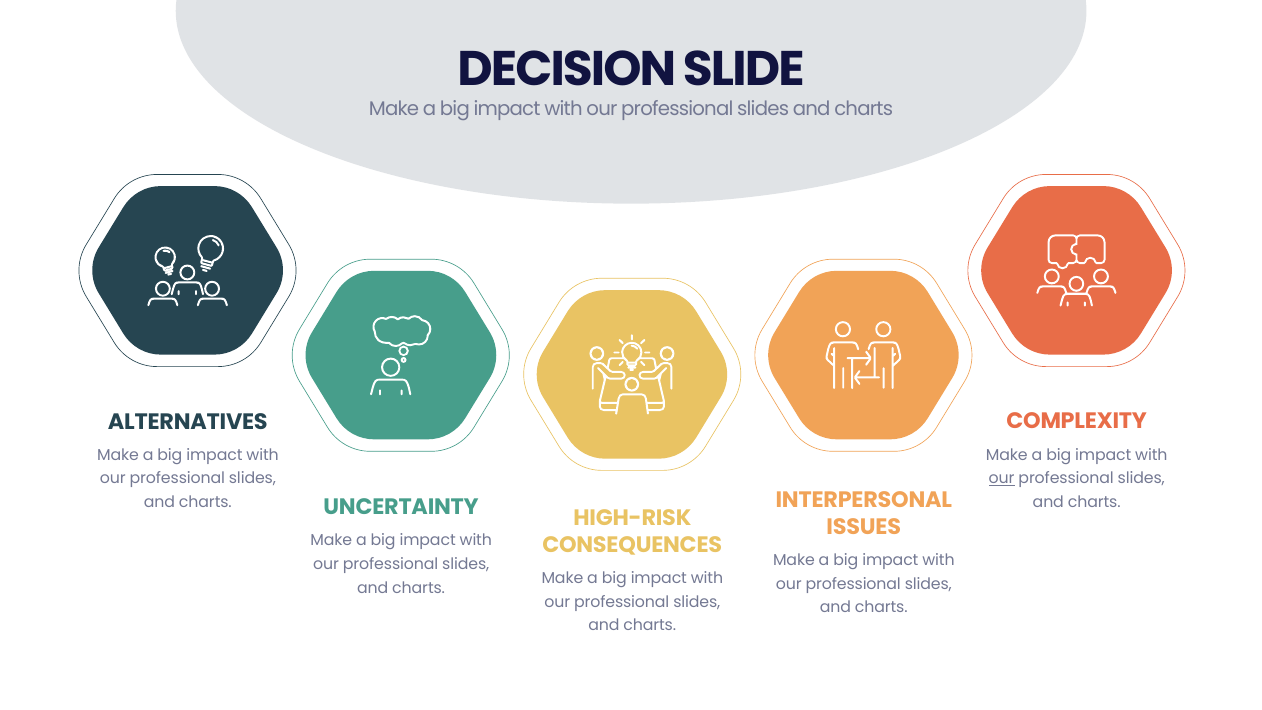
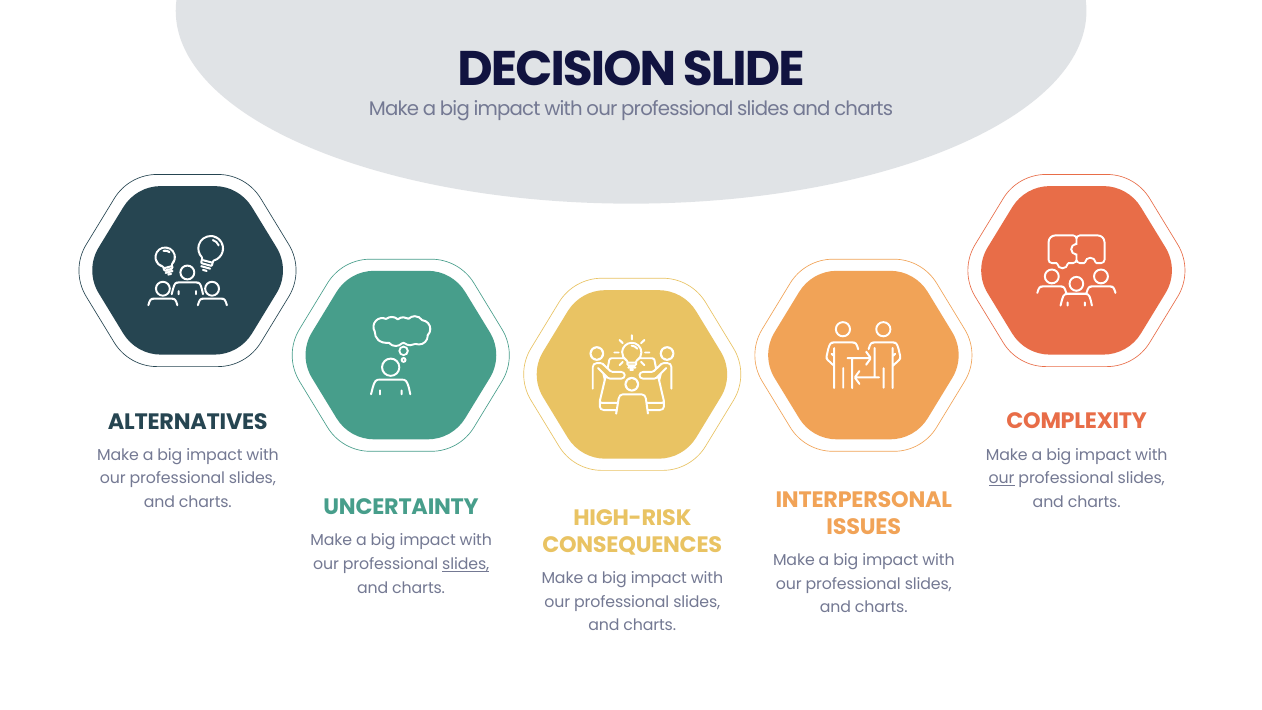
slides at (466, 564) underline: none -> present
